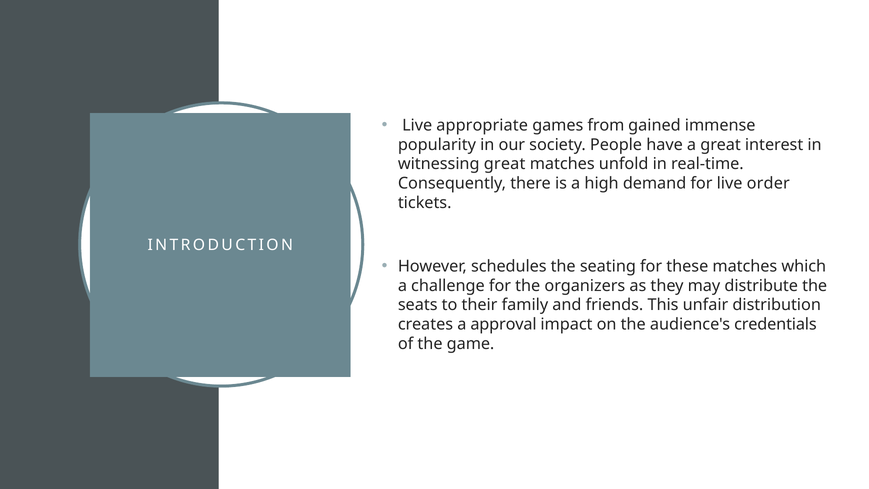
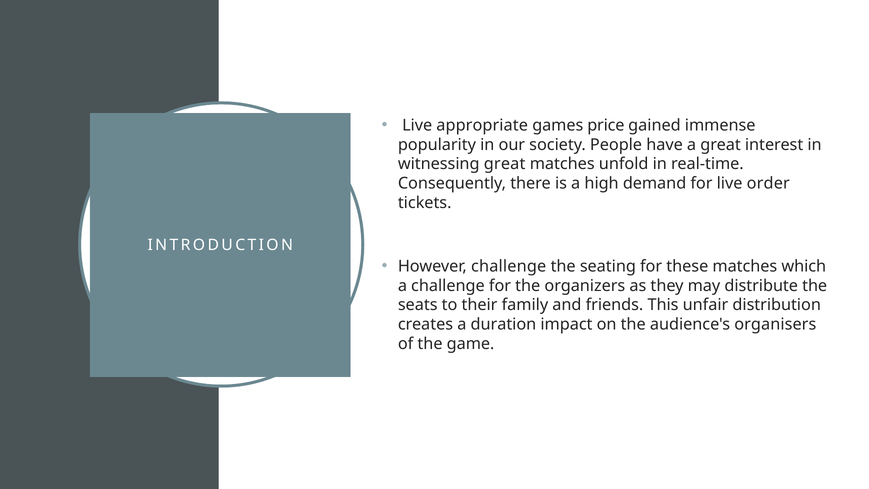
from: from -> price
However schedules: schedules -> challenge
approval: approval -> duration
credentials: credentials -> organisers
